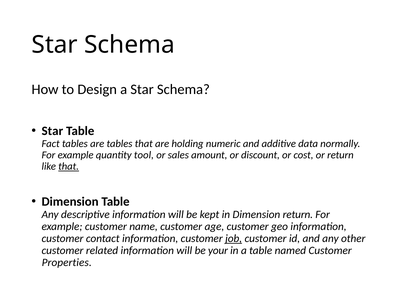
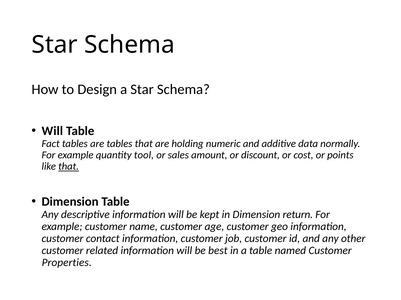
Star at (52, 131): Star -> Will
or return: return -> points
job underline: present -> none
your: your -> best
